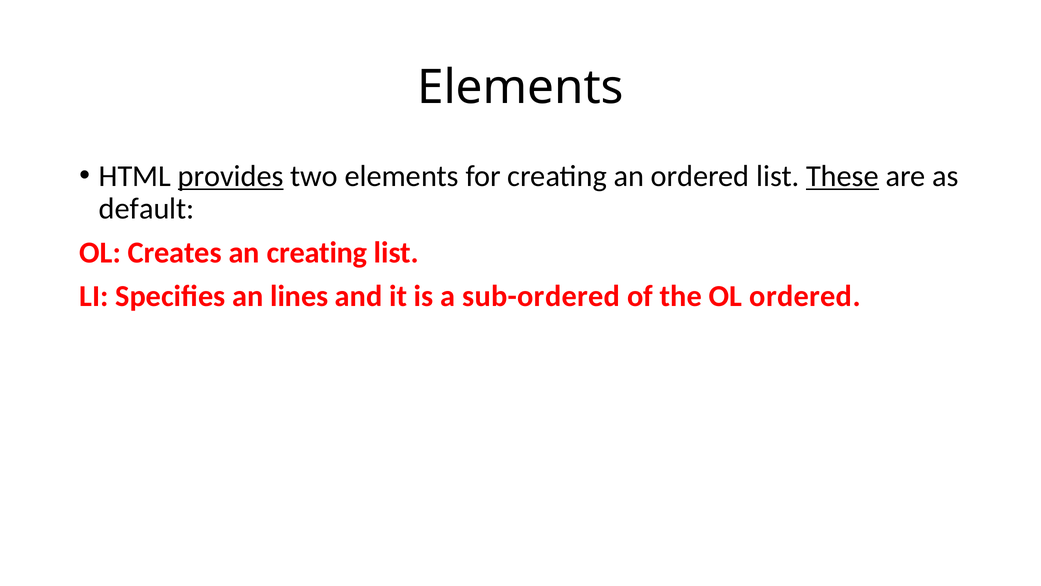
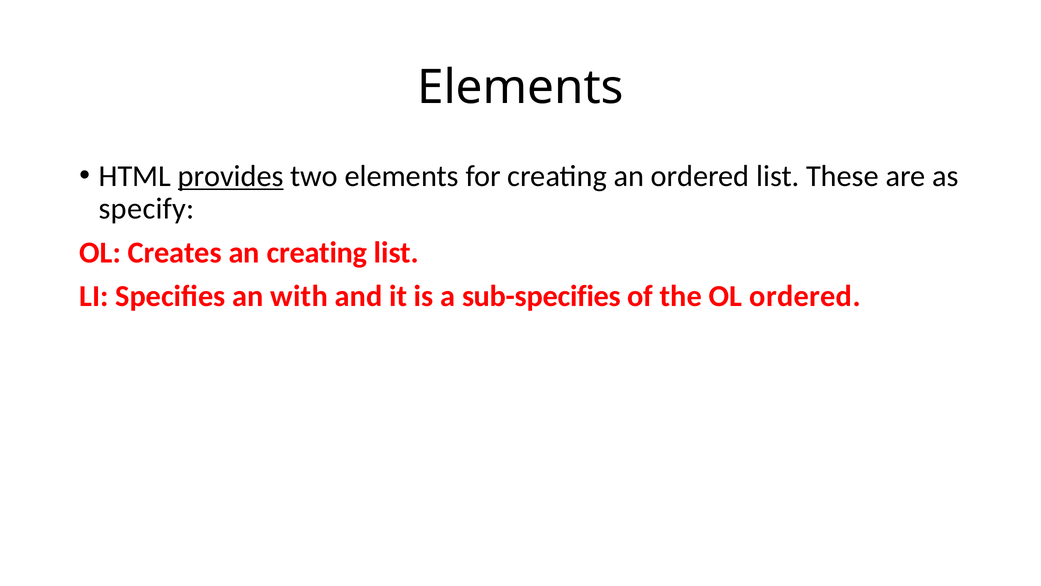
These underline: present -> none
default: default -> specify
lines: lines -> with
sub-ordered: sub-ordered -> sub-specifies
